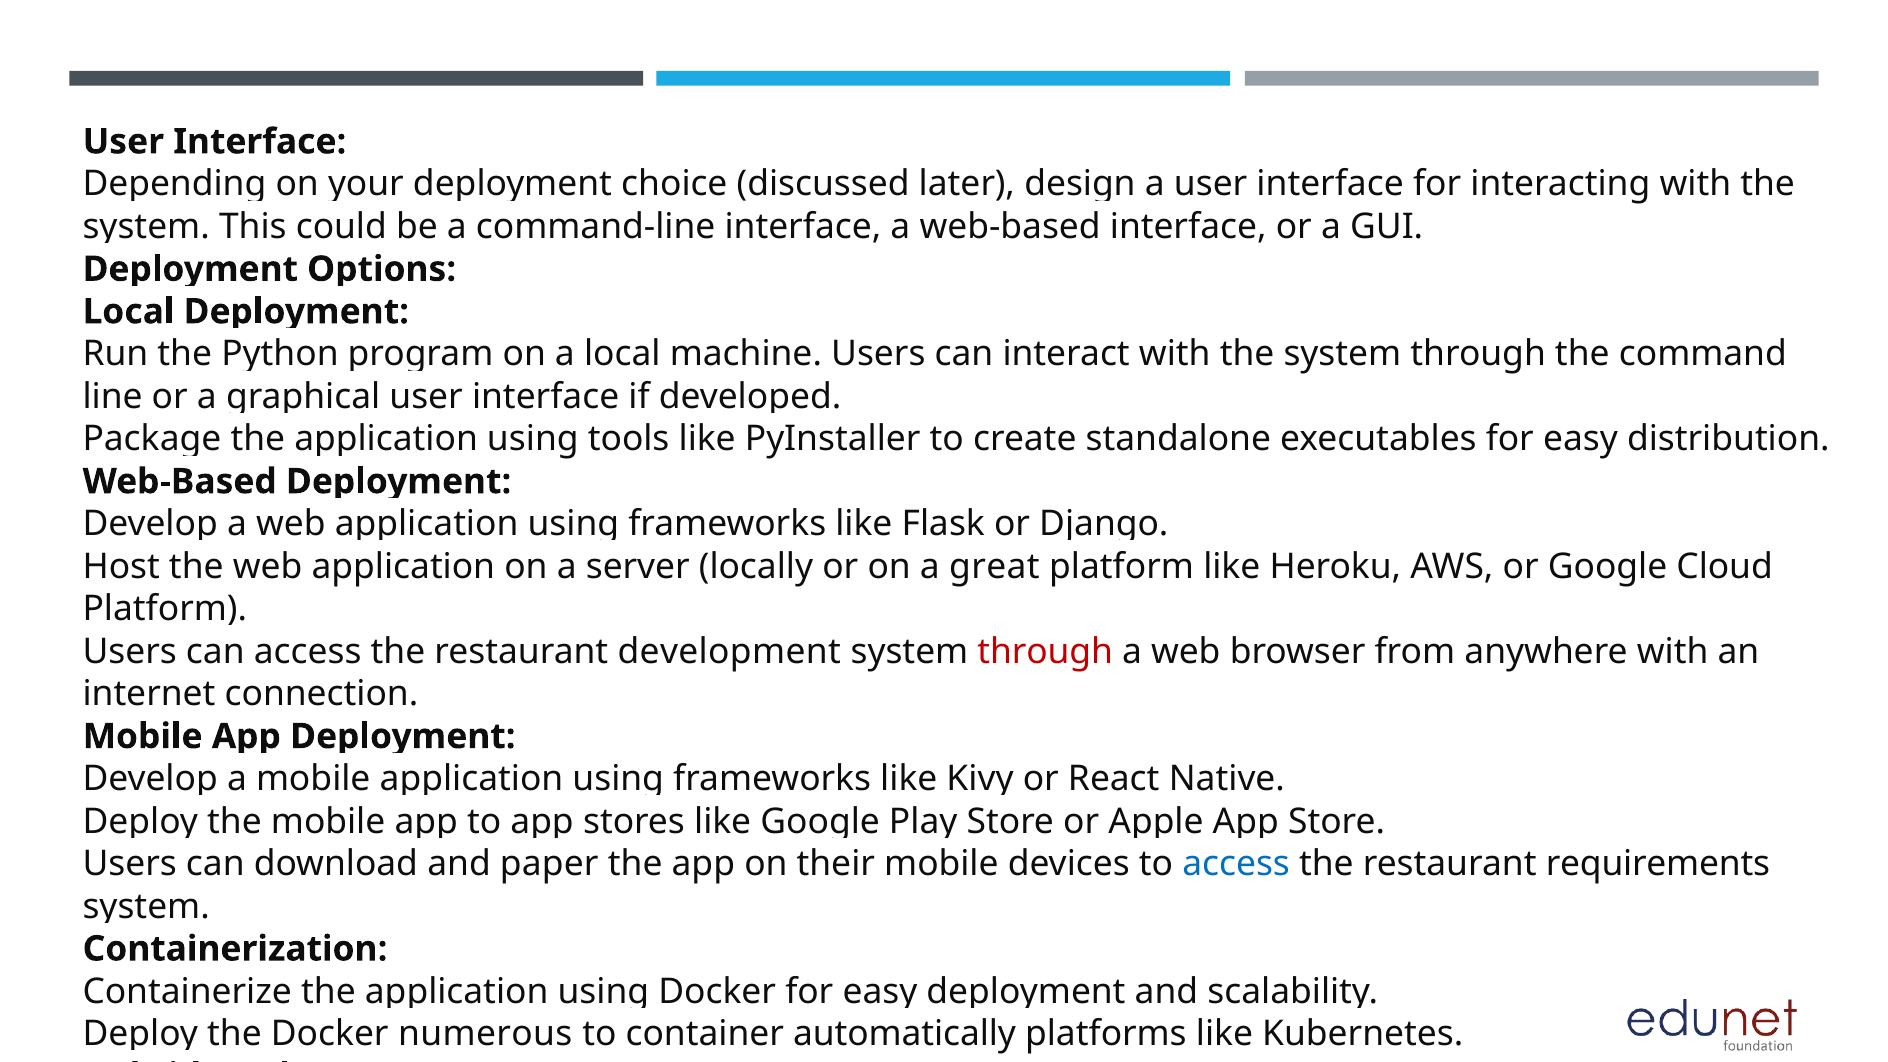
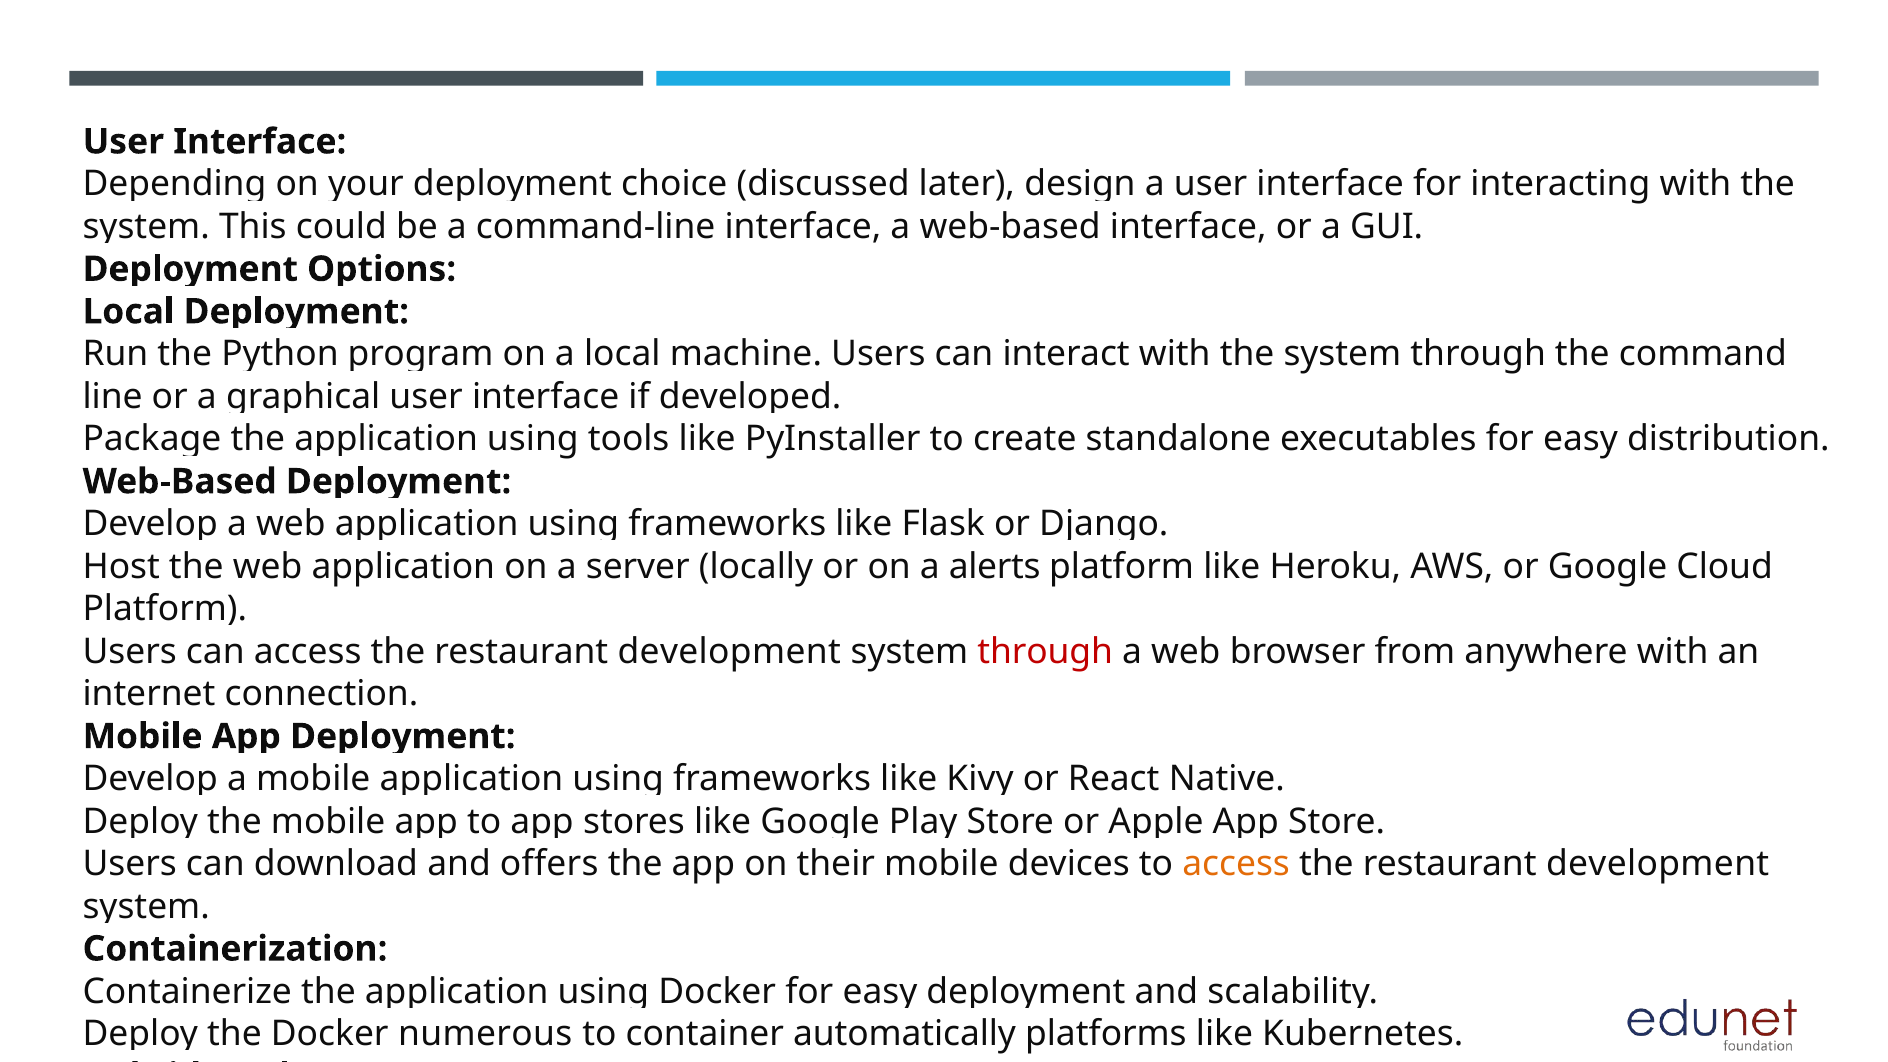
great: great -> alerts
paper: paper -> offers
access at (1236, 864) colour: blue -> orange
requirements at (1658, 864): requirements -> development
